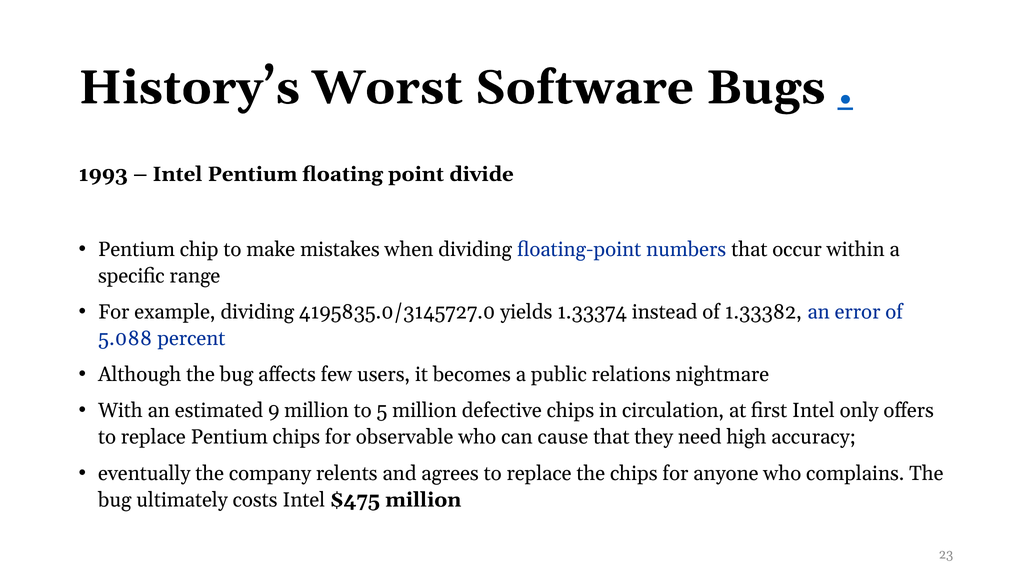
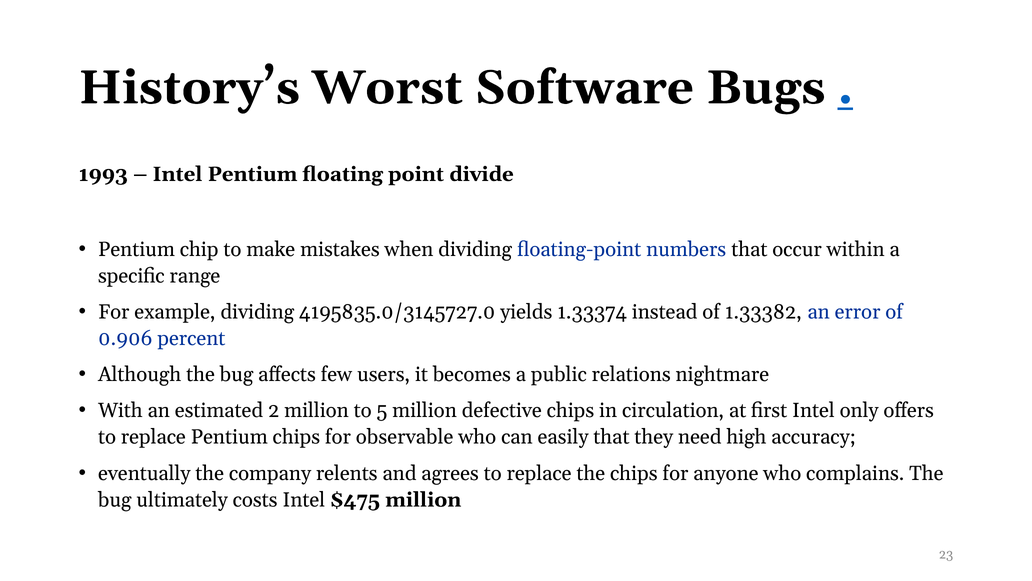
5.088: 5.088 -> 0.906
9: 9 -> 2
cause: cause -> easily
